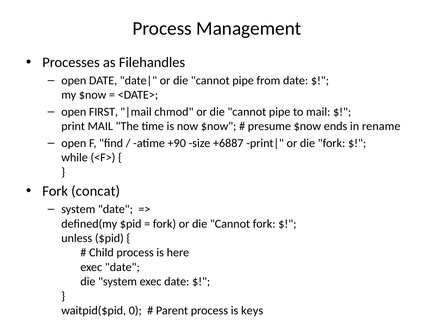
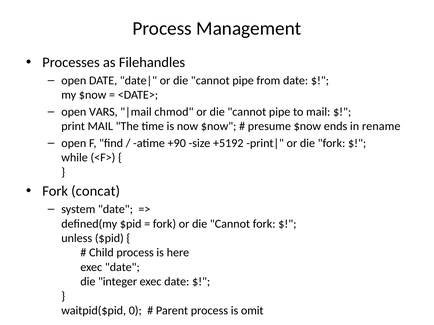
FIRST: FIRST -> VARS
+6887: +6887 -> +5192
die system: system -> integer
keys: keys -> omit
